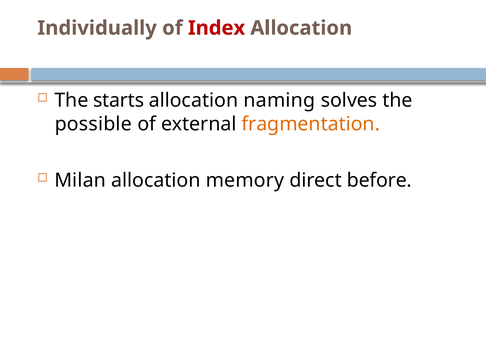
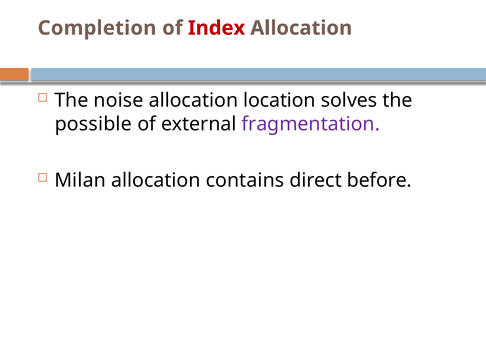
Individually: Individually -> Completion
starts: starts -> noise
naming: naming -> location
fragmentation colour: orange -> purple
memory: memory -> contains
